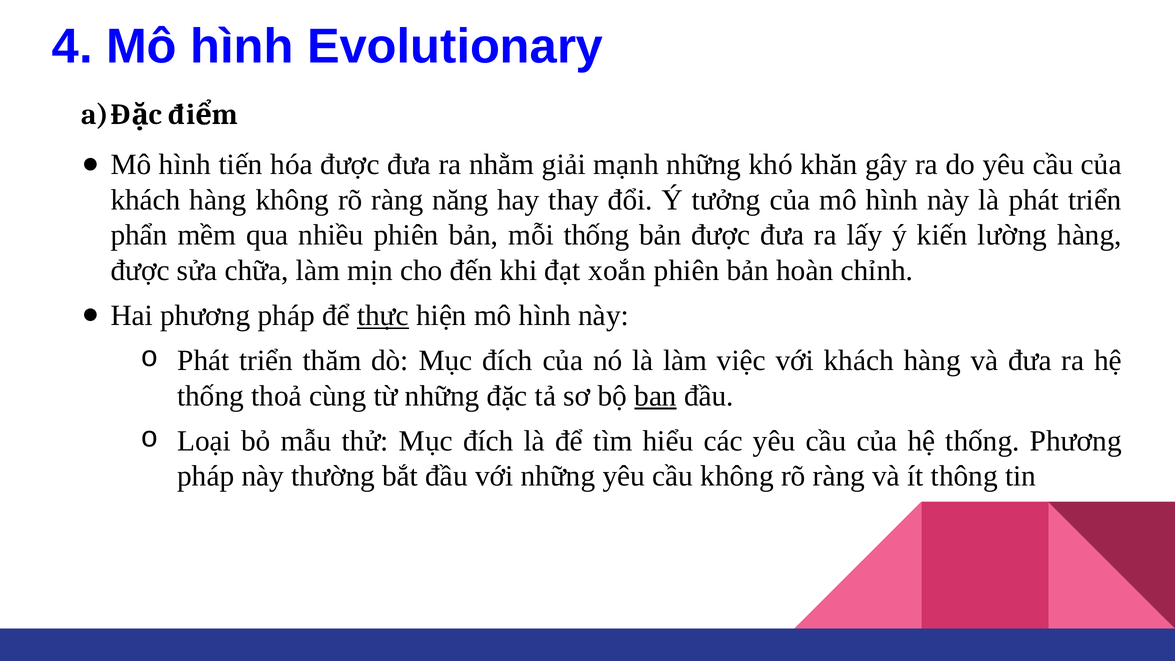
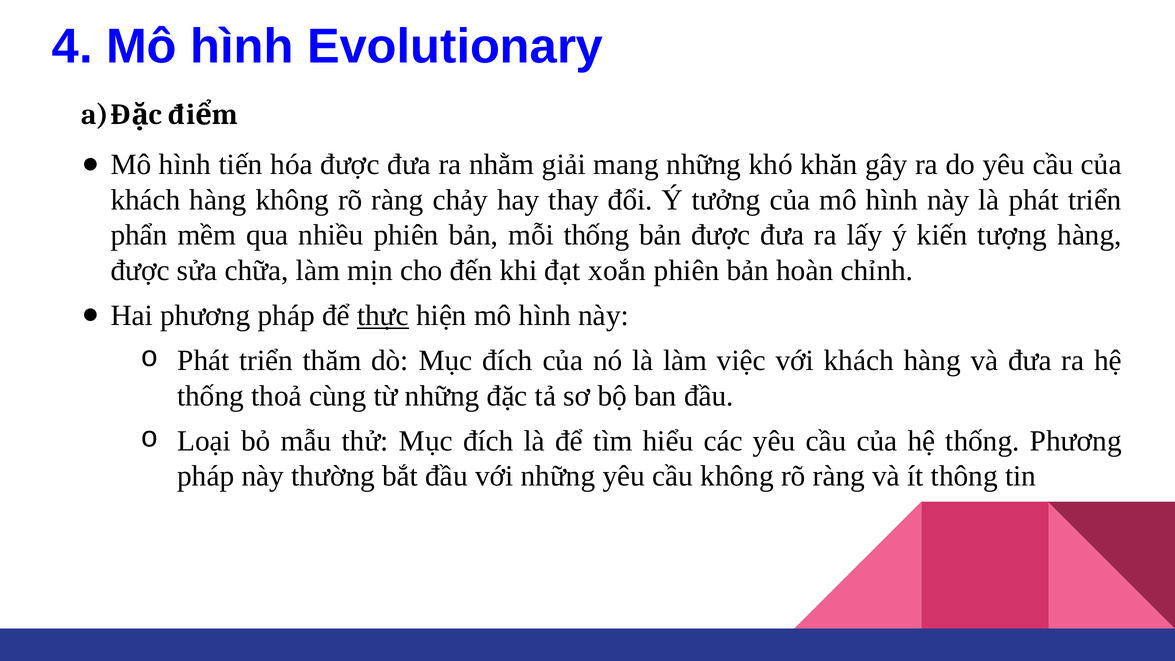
mạnh: mạnh -> mang
năng: năng -> chảy
lường: lường -> tượng
ban underline: present -> none
